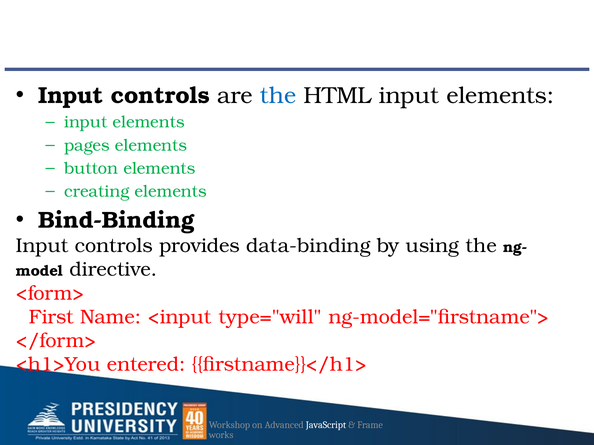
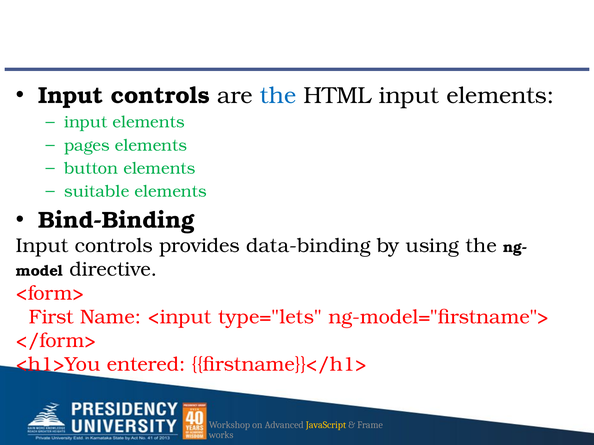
creating: creating -> suitable
type="will: type="will -> type="lets
JavaScript colour: white -> yellow
